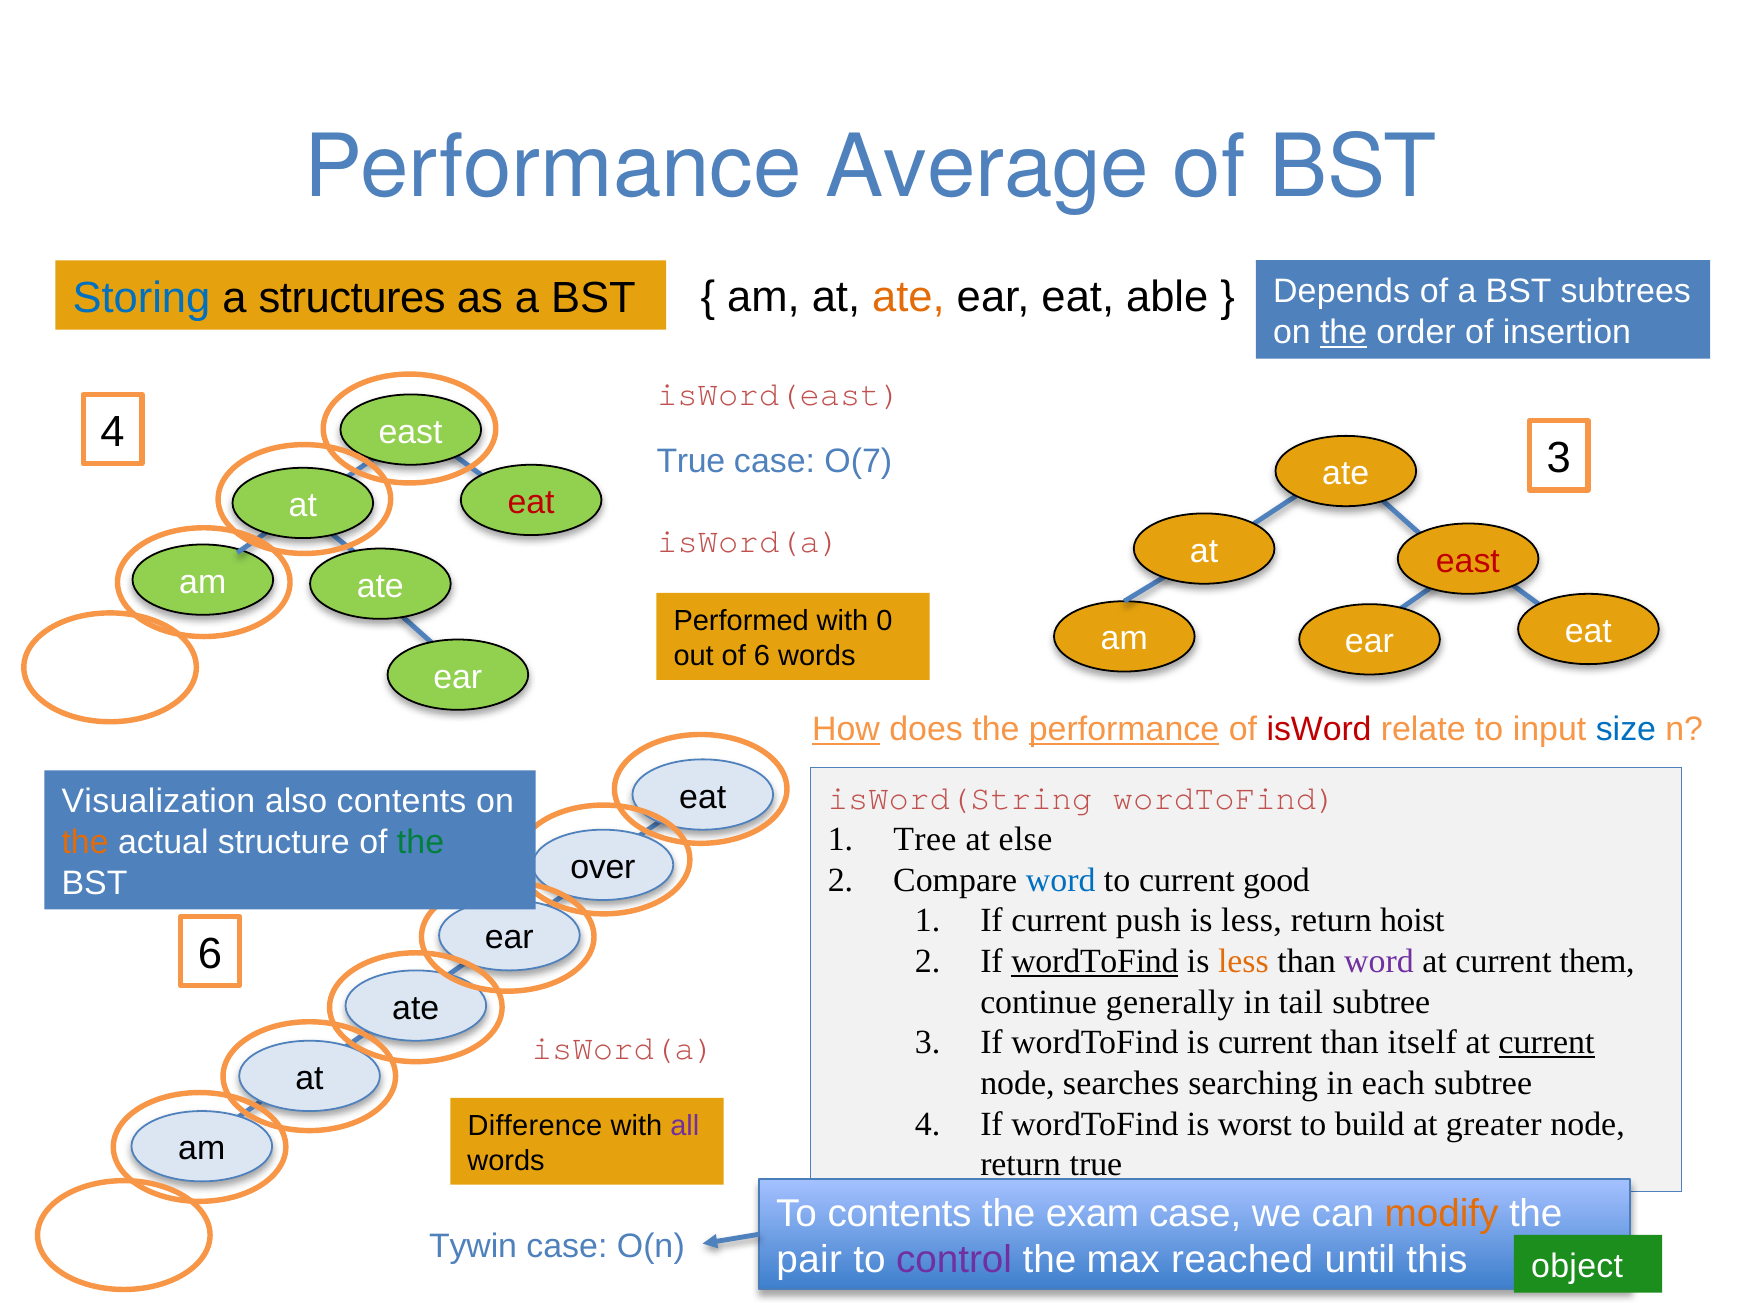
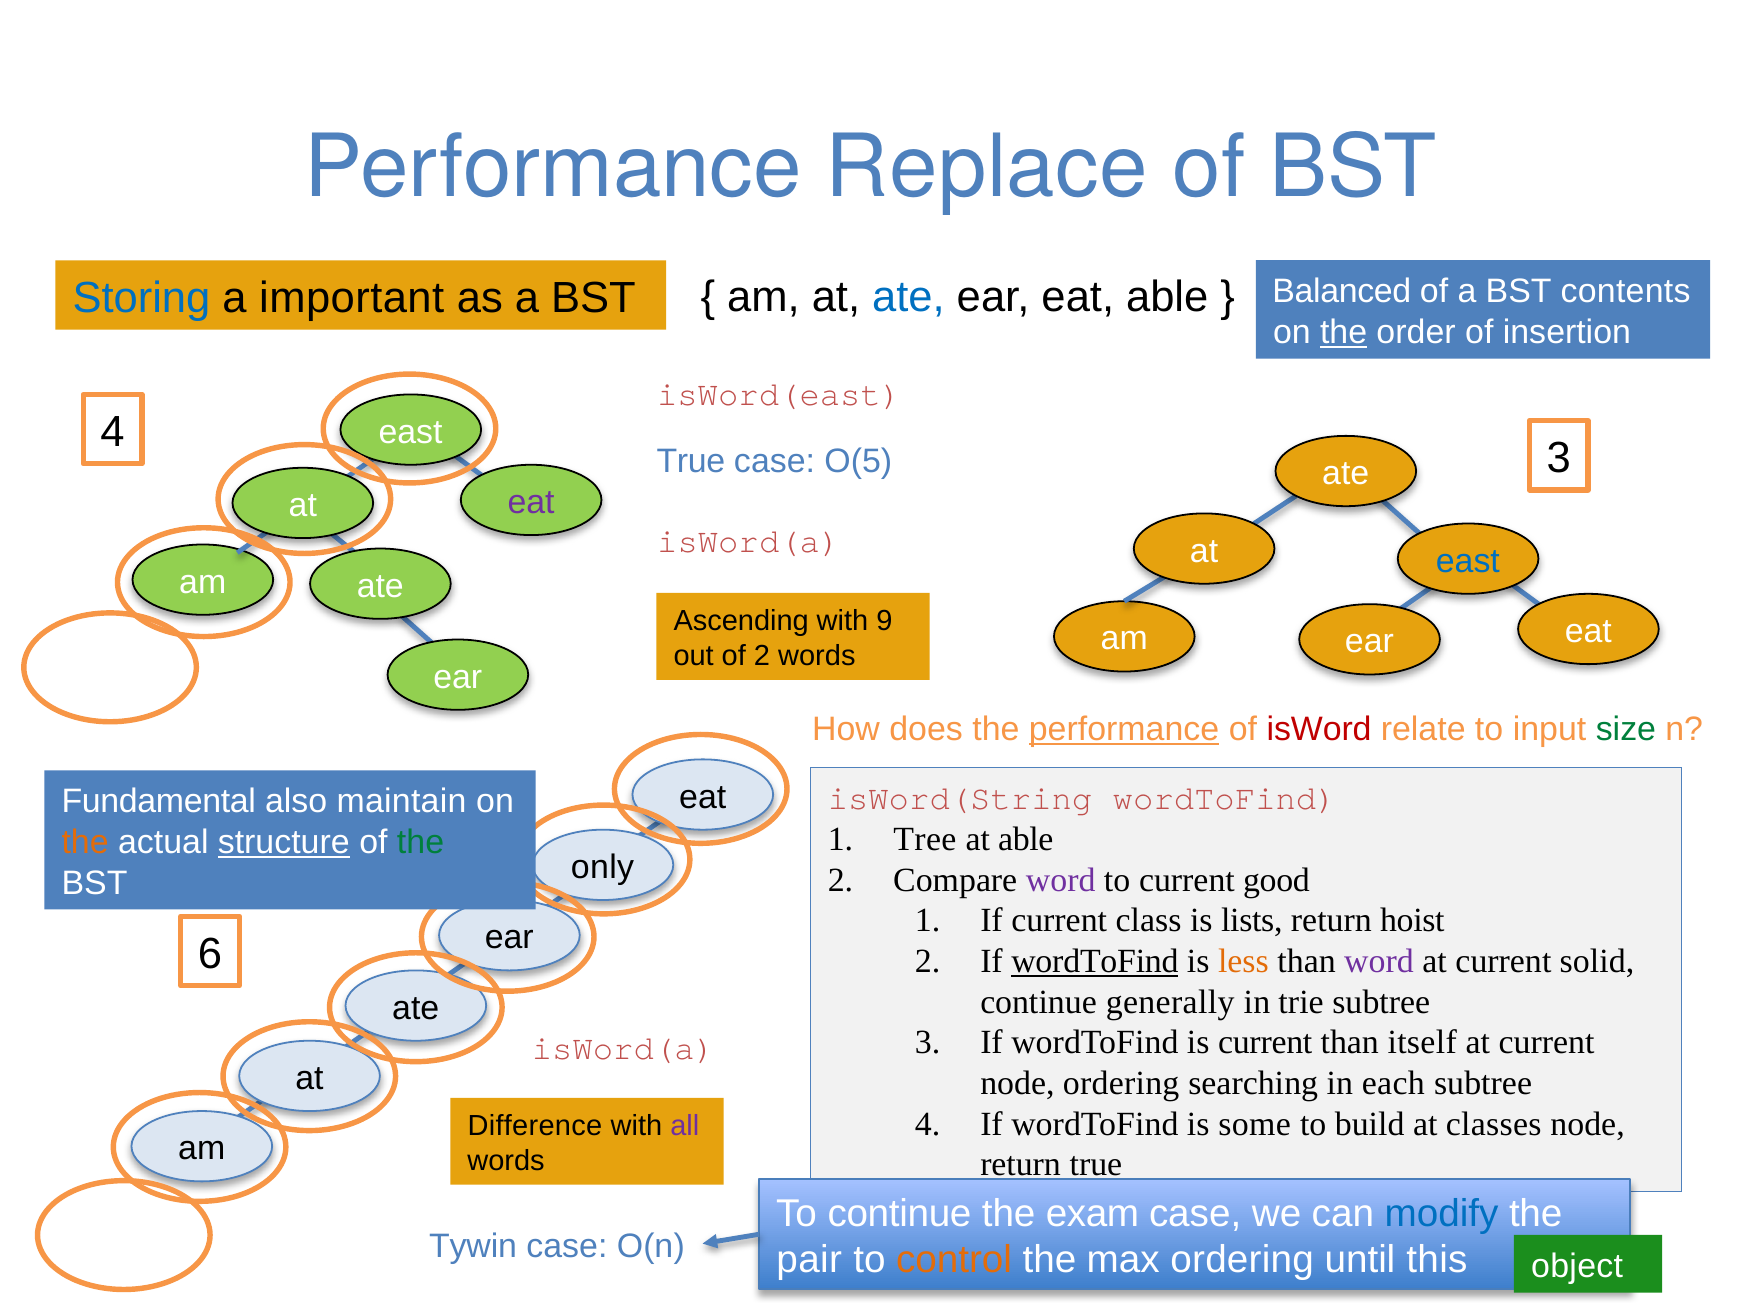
Average: Average -> Replace
Depends: Depends -> Balanced
subtrees: subtrees -> contents
ate at (908, 297) colour: orange -> blue
structures: structures -> important
O(7: O(7 -> O(5
eat at (531, 502) colour: red -> purple
east at (1468, 561) colour: red -> blue
Performed: Performed -> Ascending
0: 0 -> 9
of 6: 6 -> 2
How underline: present -> none
size colour: blue -> green
Visualization: Visualization -> Fundamental
also contents: contents -> maintain
at else: else -> able
structure underline: none -> present
over: over -> only
word at (1061, 880) colour: blue -> purple
push: push -> class
less at (1252, 920): less -> lists
them: them -> solid
tail: tail -> trie
current at (1547, 1042) underline: present -> none
node searches: searches -> ordering
worst: worst -> some
greater: greater -> classes
To contents: contents -> continue
modify colour: orange -> blue
control colour: purple -> orange
max reached: reached -> ordering
